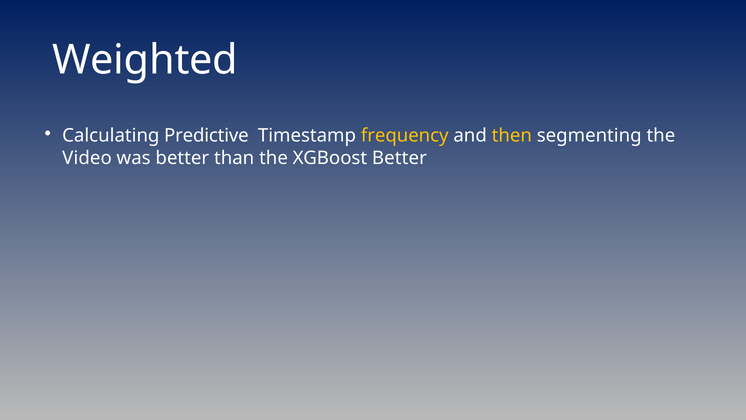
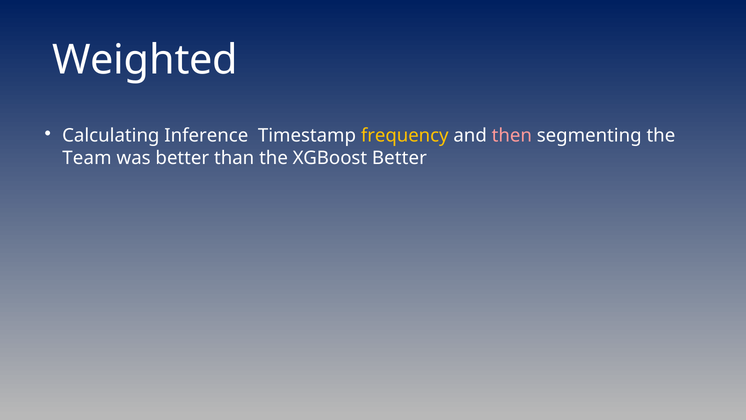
Predictive: Predictive -> Inference
then colour: yellow -> pink
Video: Video -> Team
